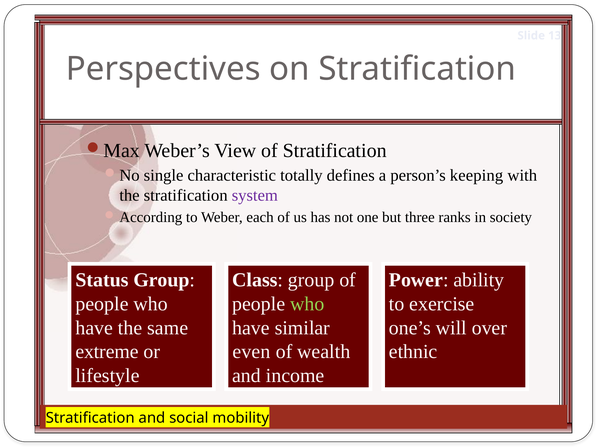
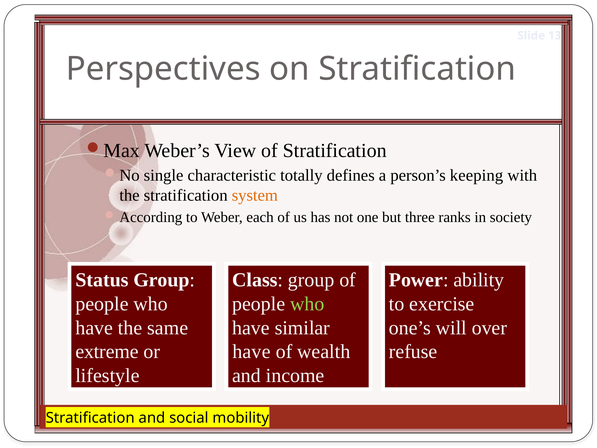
system colour: purple -> orange
even at (251, 352): even -> have
ethnic: ethnic -> refuse
